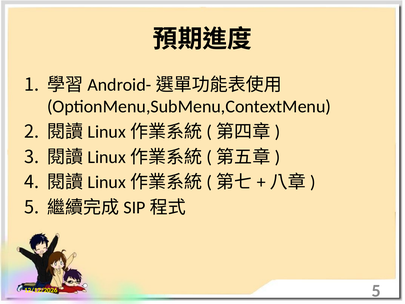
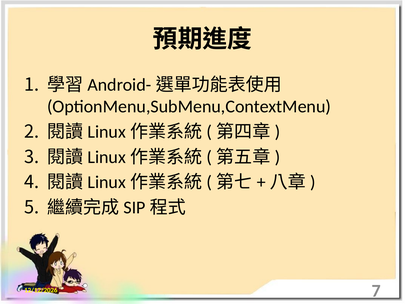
5 at (376, 291): 5 -> 7
